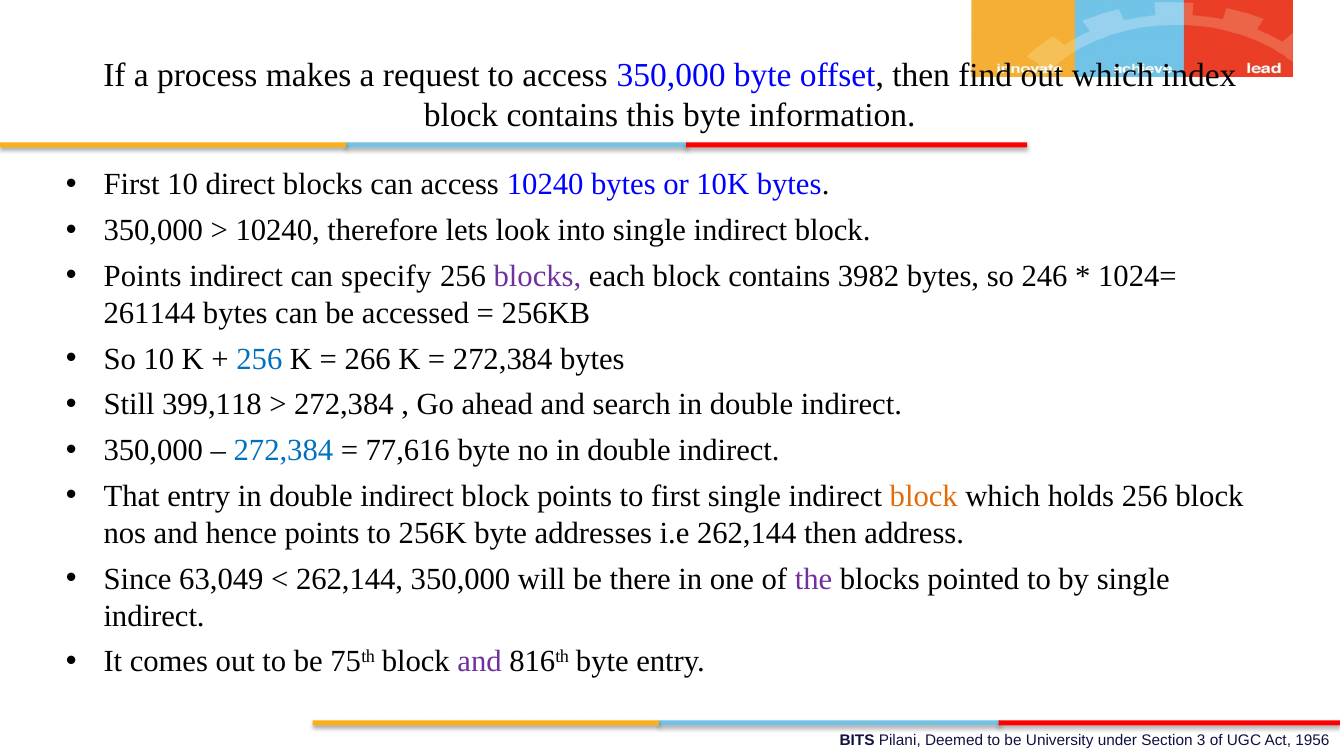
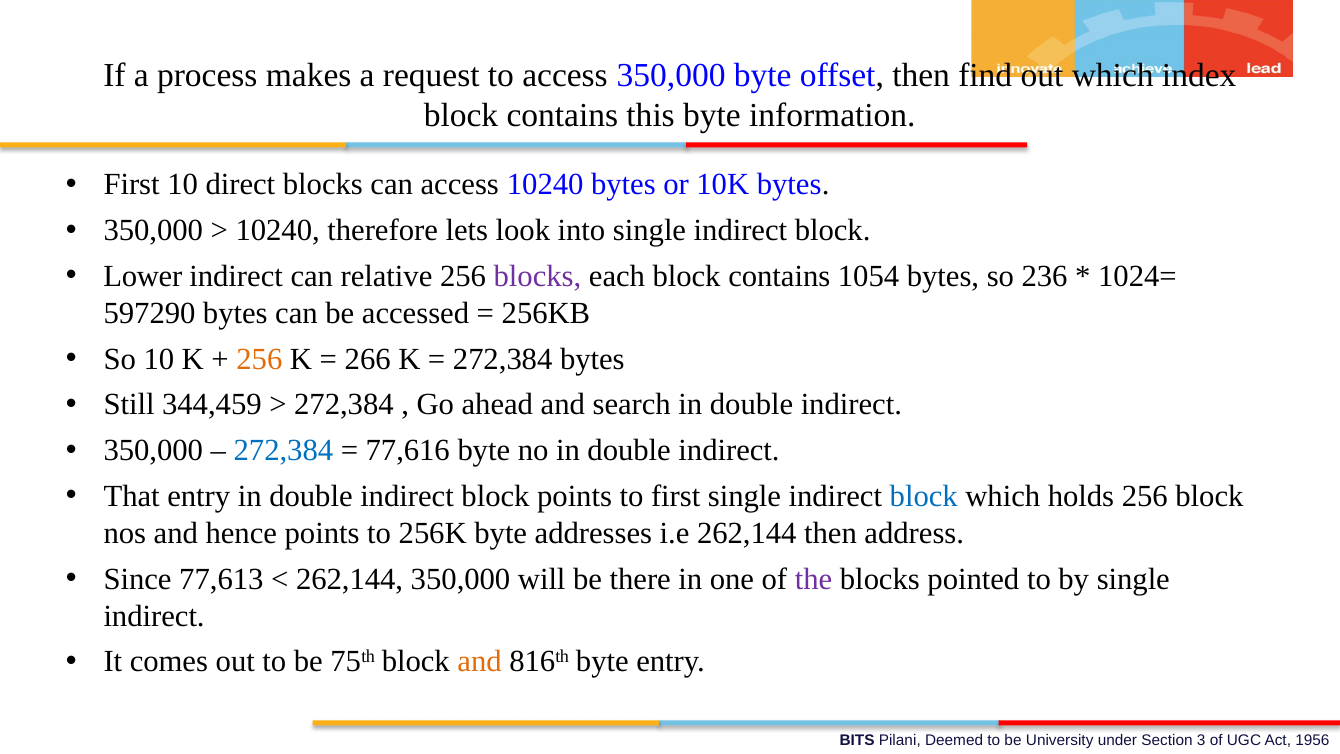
Points at (143, 276): Points -> Lower
specify: specify -> relative
3982: 3982 -> 1054
246: 246 -> 236
261144: 261144 -> 597290
256 at (259, 359) colour: blue -> orange
399,118: 399,118 -> 344,459
block at (924, 496) colour: orange -> blue
63,049: 63,049 -> 77,613
and at (480, 661) colour: purple -> orange
